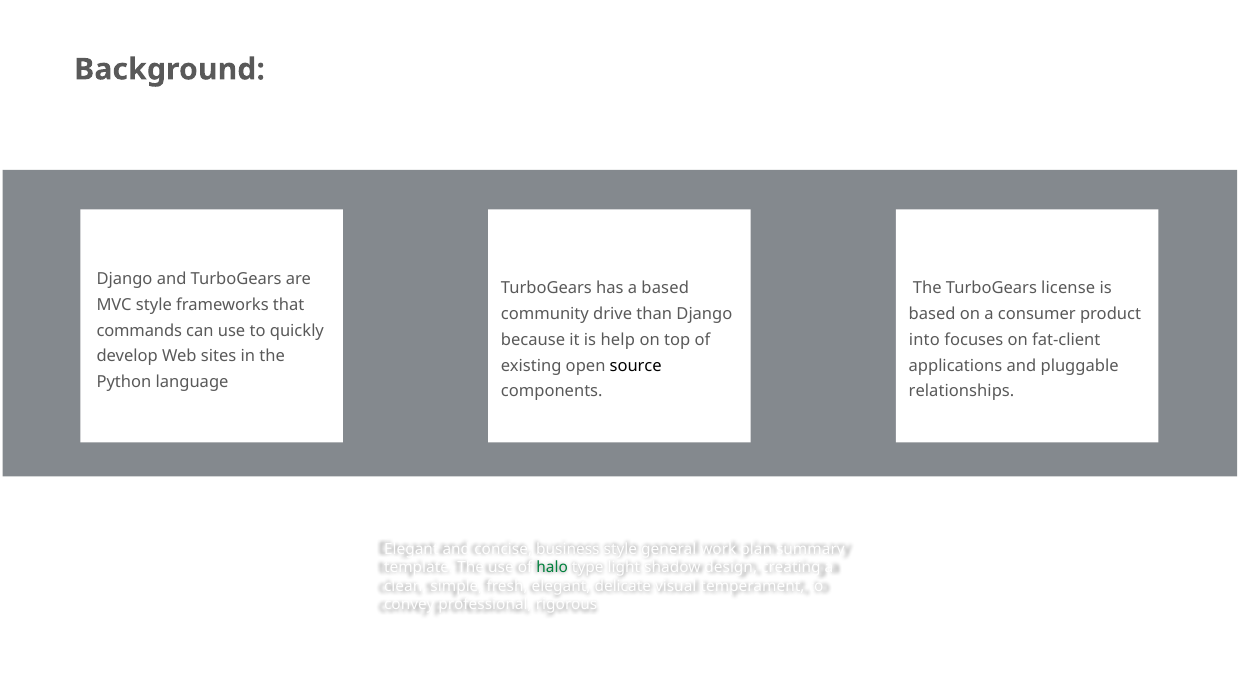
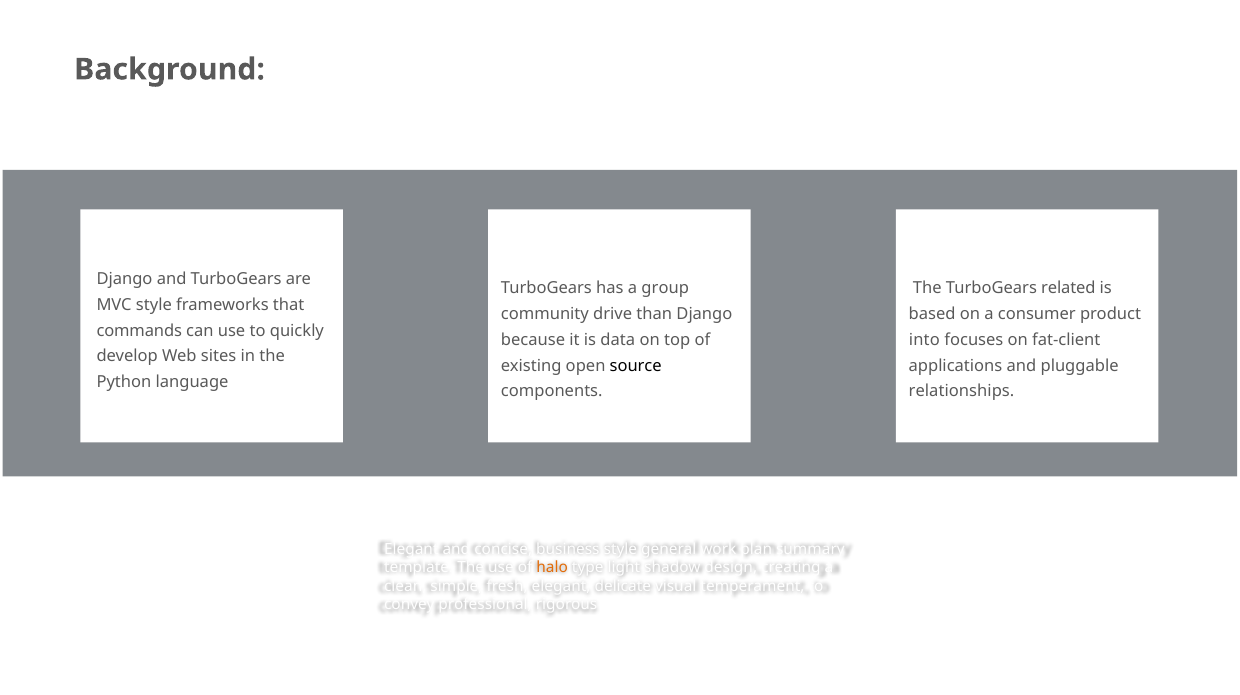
a based: based -> group
license: license -> related
help: help -> data
halo colour: green -> orange
